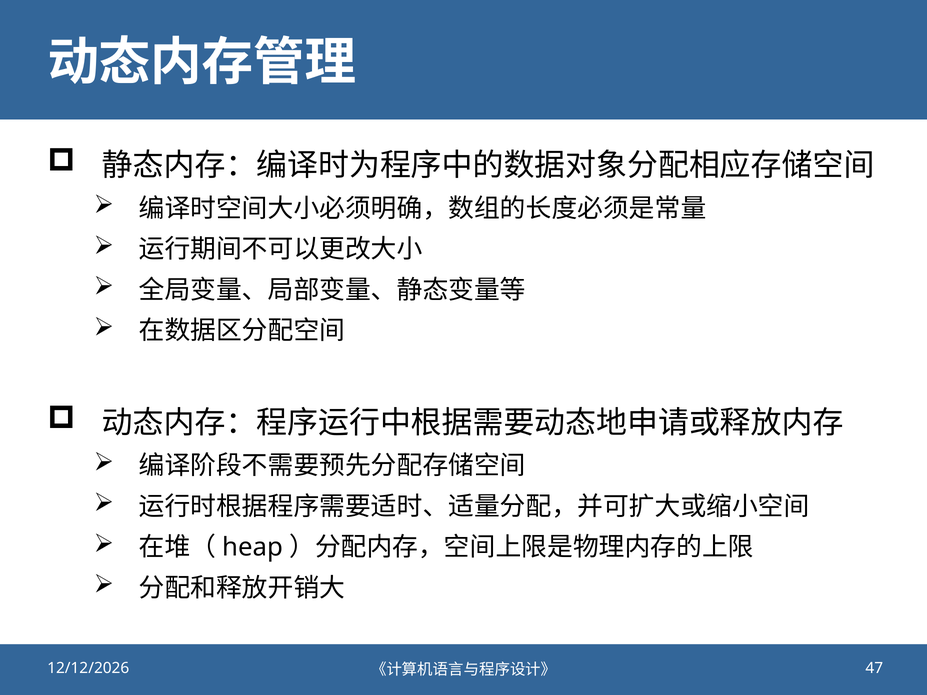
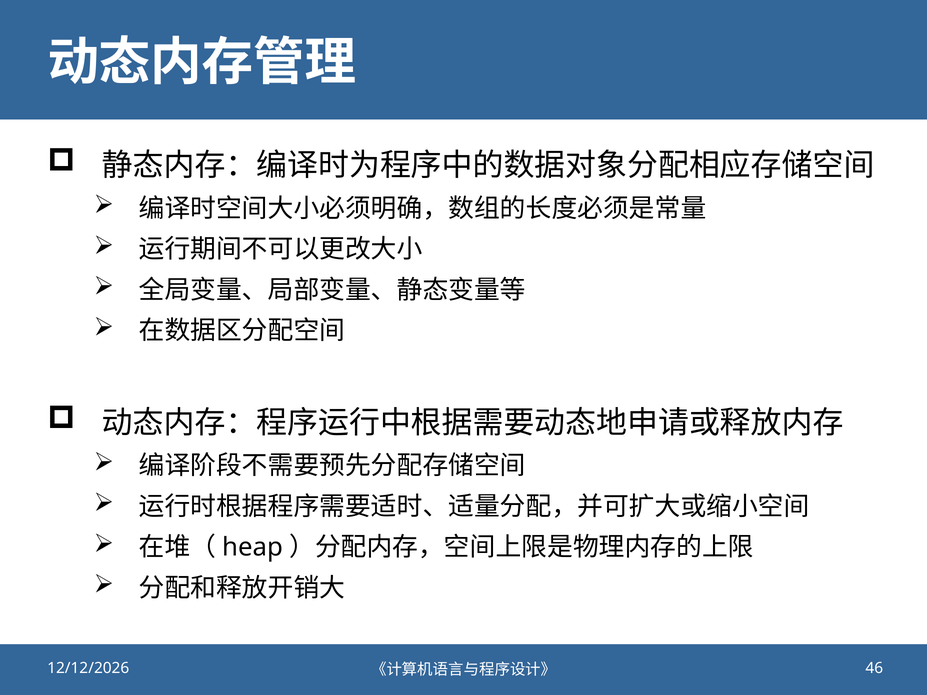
47: 47 -> 46
